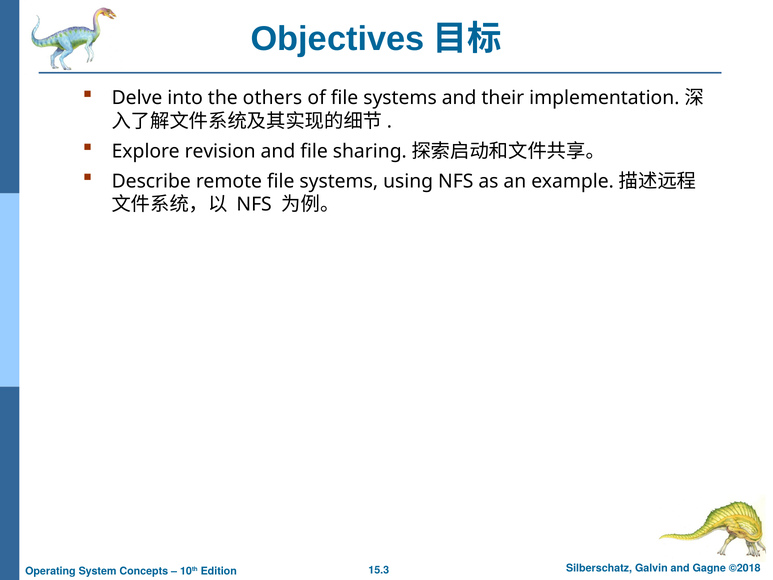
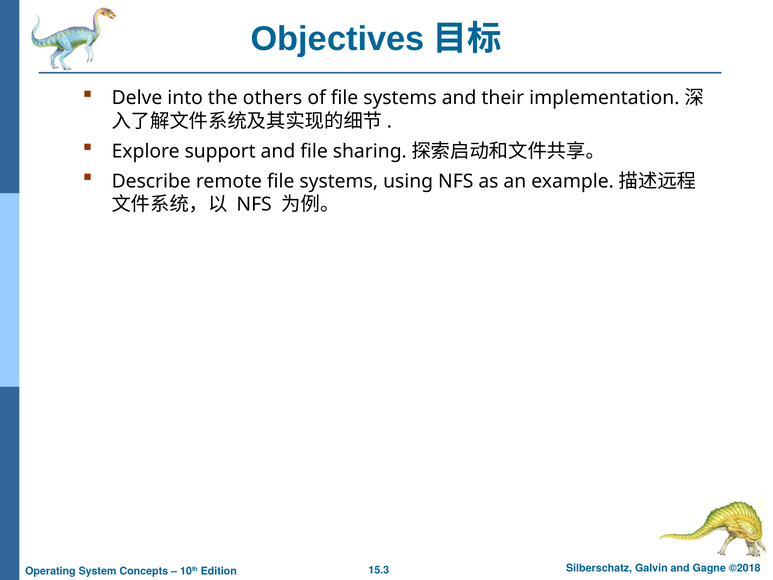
revision: revision -> support
